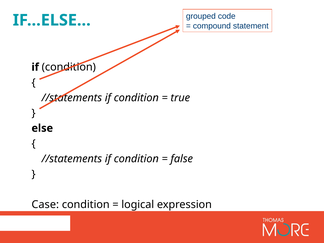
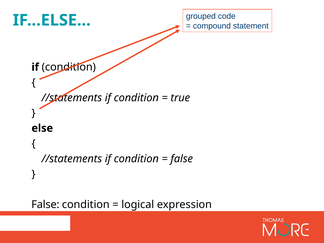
Case at (45, 204): Case -> False
